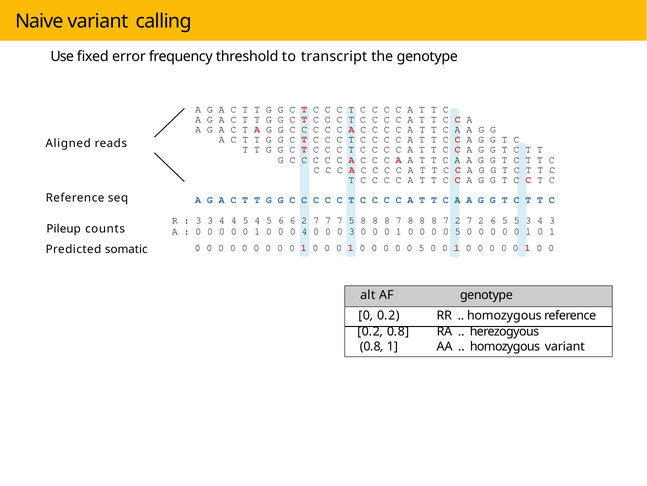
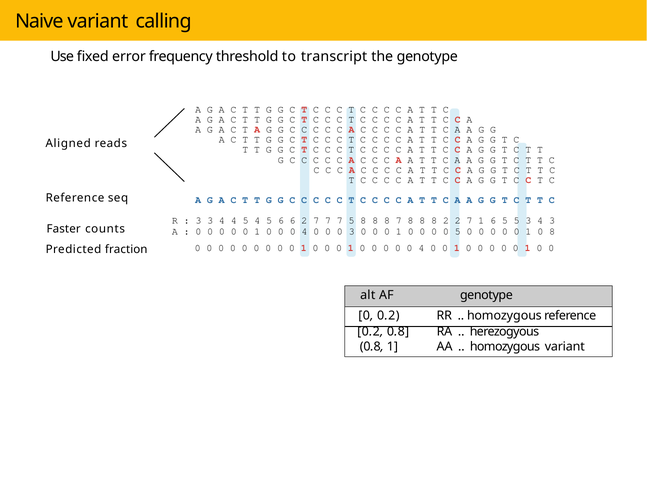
7 at (446, 220): 7 -> 2
2 7 2: 2 -> 1
Pileup: Pileup -> Faster
1 0 1: 1 -> 8
5 at (422, 248): 5 -> 4
somatic: somatic -> fraction
